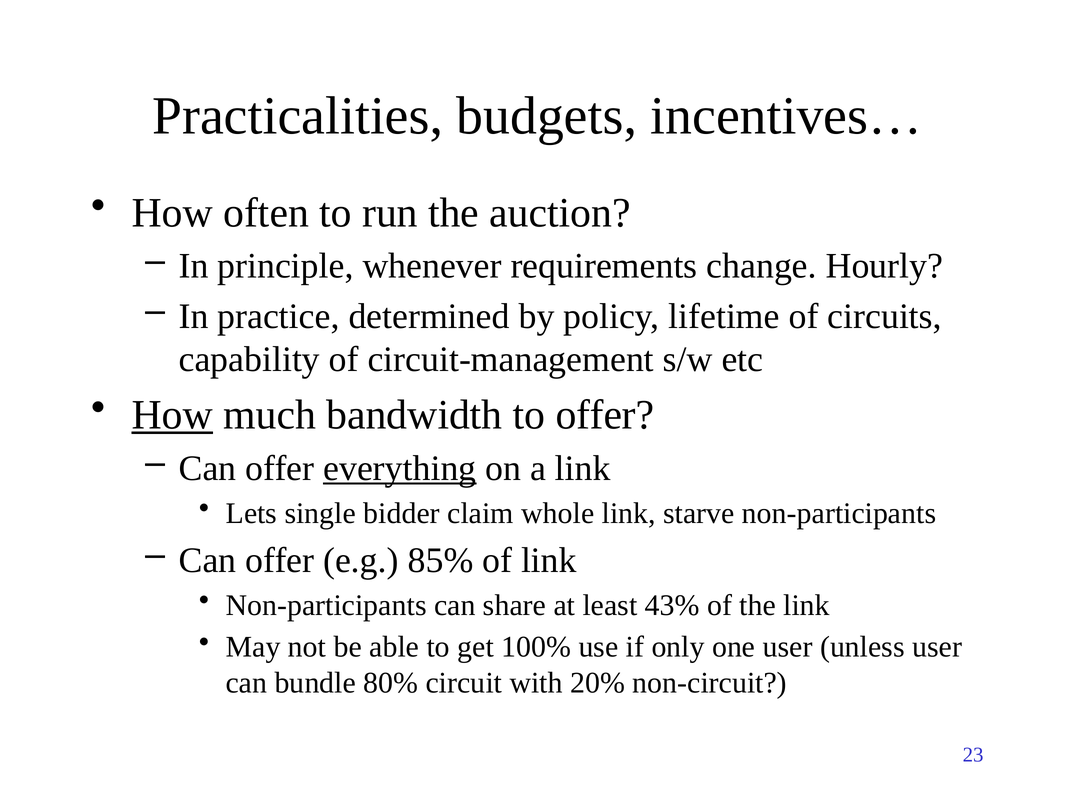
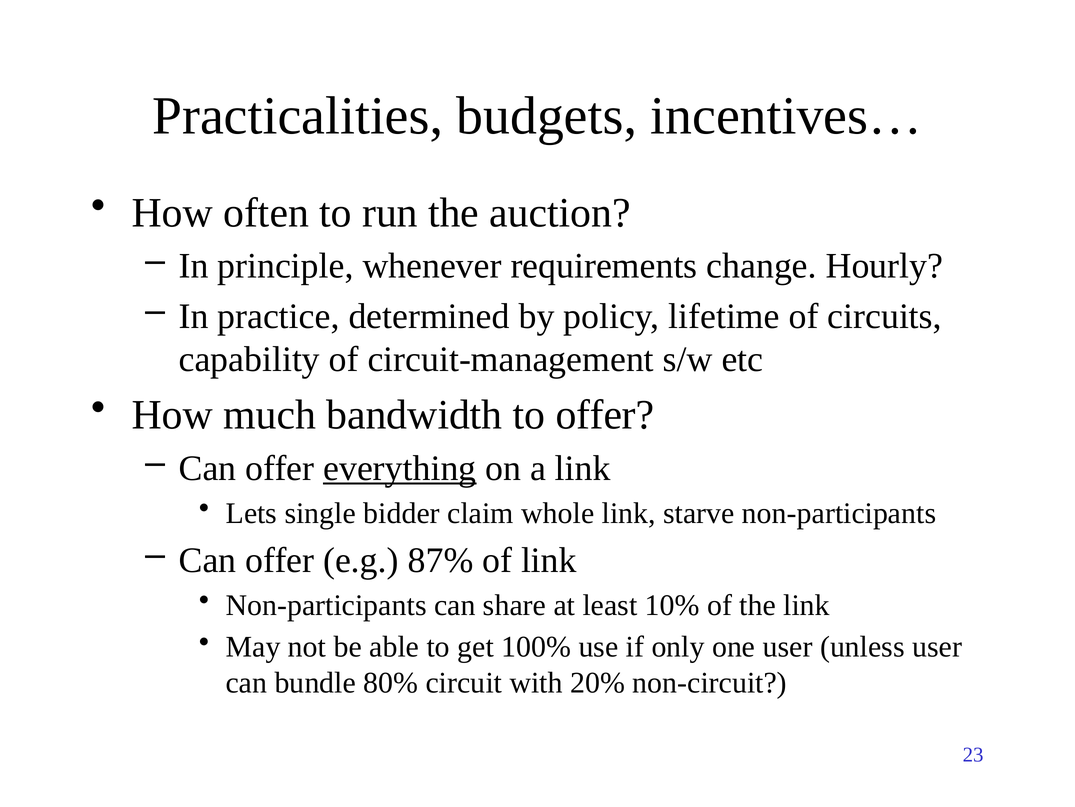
How at (172, 414) underline: present -> none
85%: 85% -> 87%
43%: 43% -> 10%
